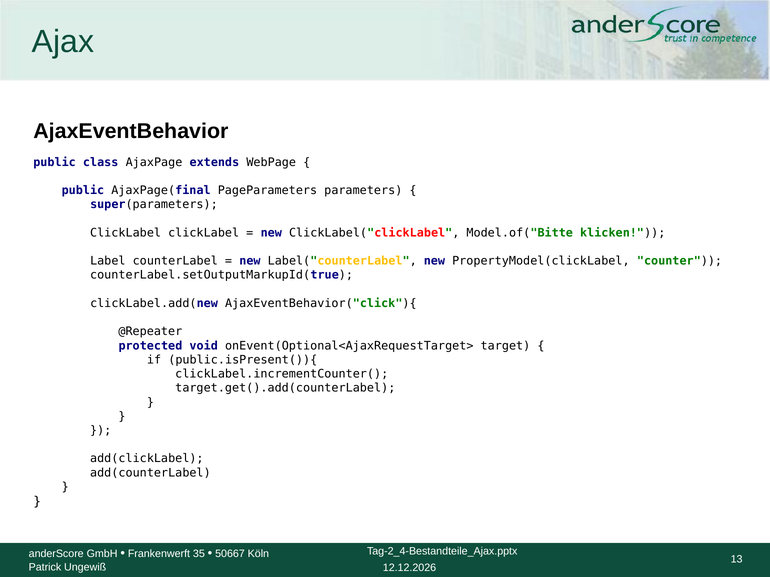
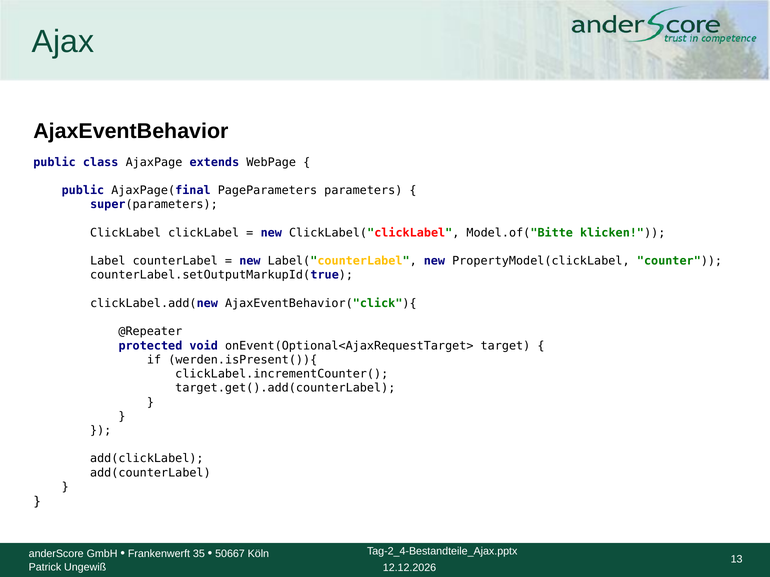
public.isPresent()){: public.isPresent()){ -> werden.isPresent()){
